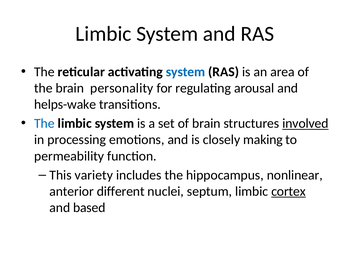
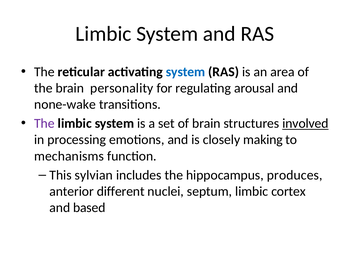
helps-wake: helps-wake -> none-wake
The at (44, 124) colour: blue -> purple
permeability: permeability -> mechanisms
variety: variety -> sylvian
nonlinear: nonlinear -> produces
cortex underline: present -> none
